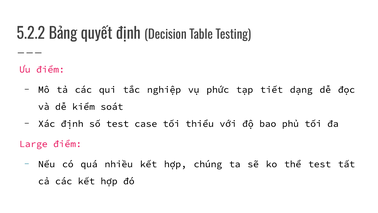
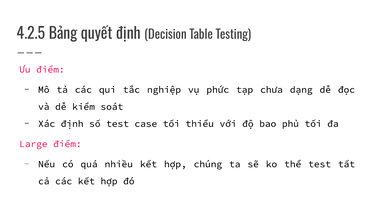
5.2.2: 5.2.2 -> 4.2.5
tiết: tiết -> chưa
